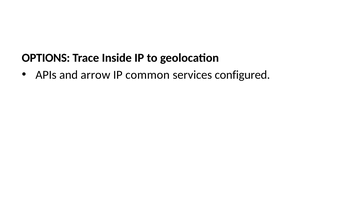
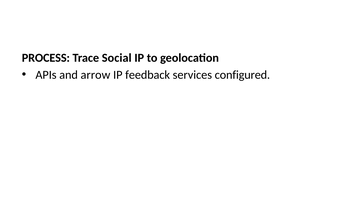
OPTIONS: OPTIONS -> PROCESS
Inside: Inside -> Social
common: common -> feedback
